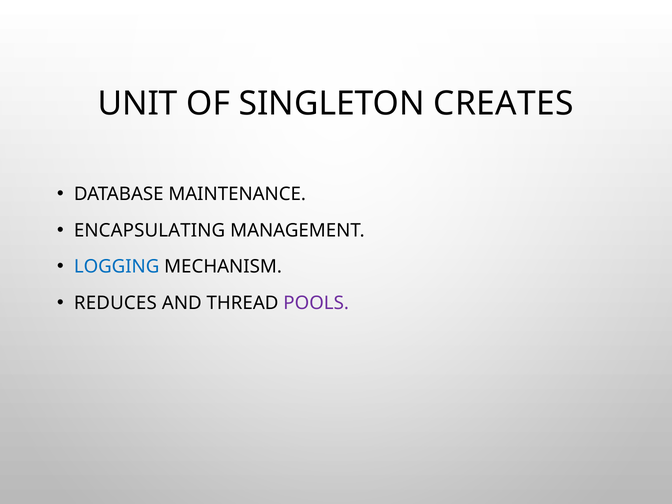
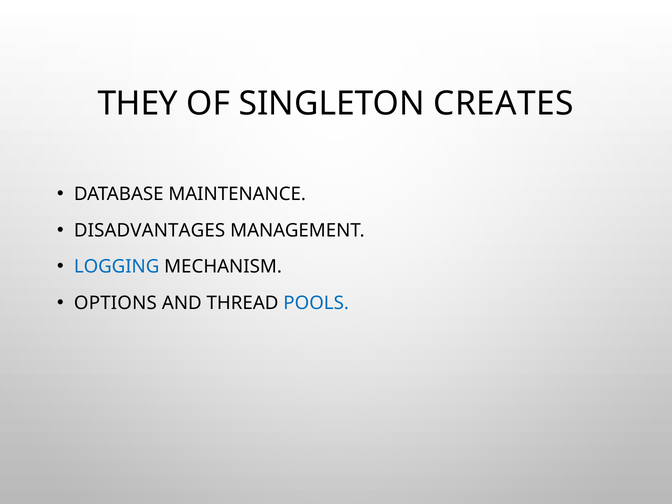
UNIT: UNIT -> THEY
ENCAPSULATING: ENCAPSULATING -> DISADVANTAGES
REDUCES: REDUCES -> OPTIONS
POOLS colour: purple -> blue
